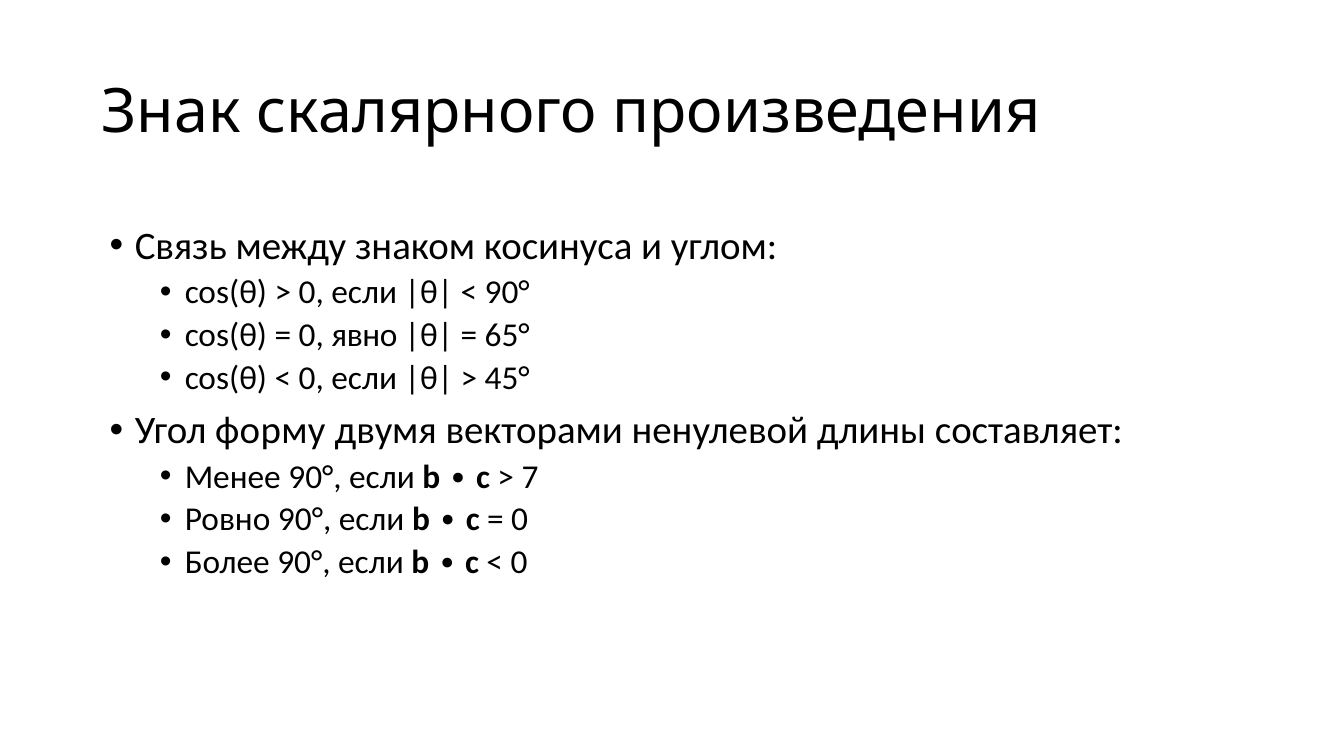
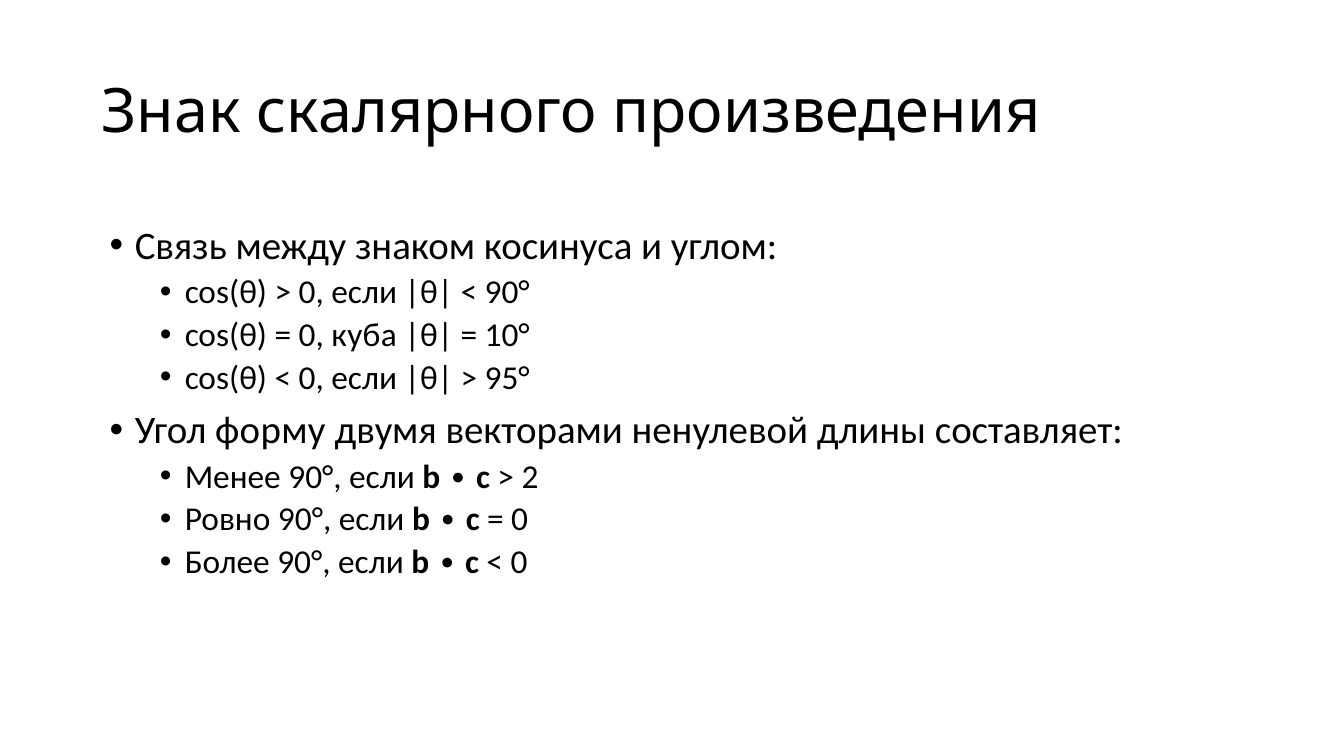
явно: явно -> куба
65°: 65° -> 10°
45°: 45° -> 95°
7: 7 -> 2
